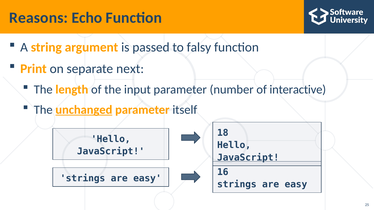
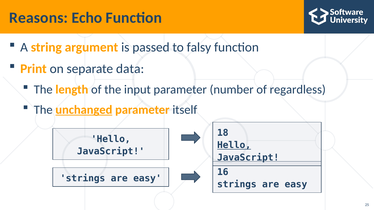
next: next -> data
interactive: interactive -> regardless
Hello at (234, 145) underline: none -> present
